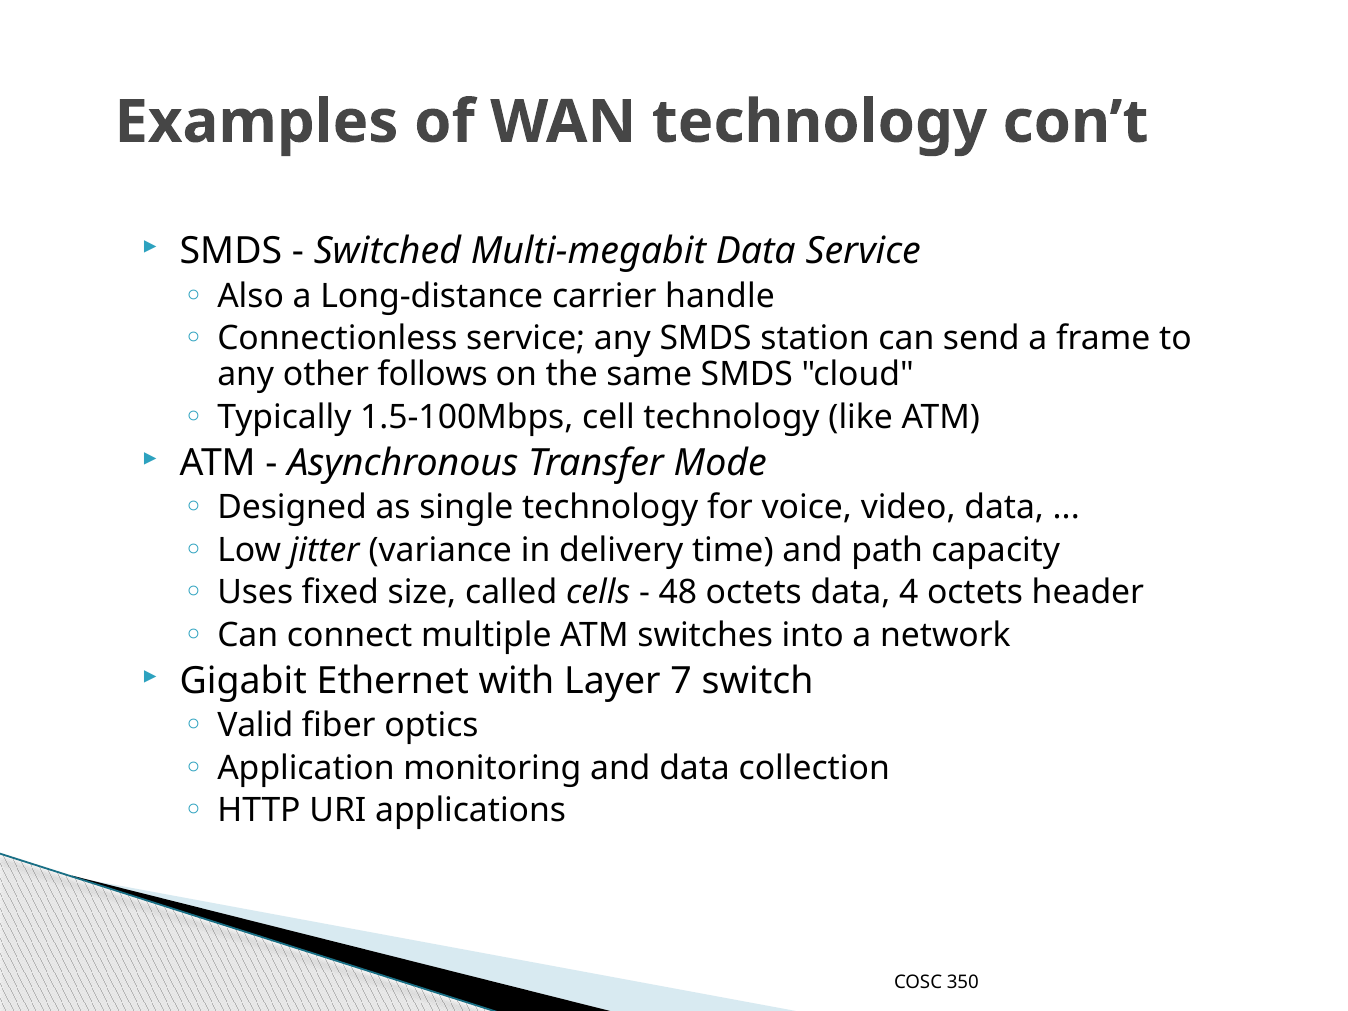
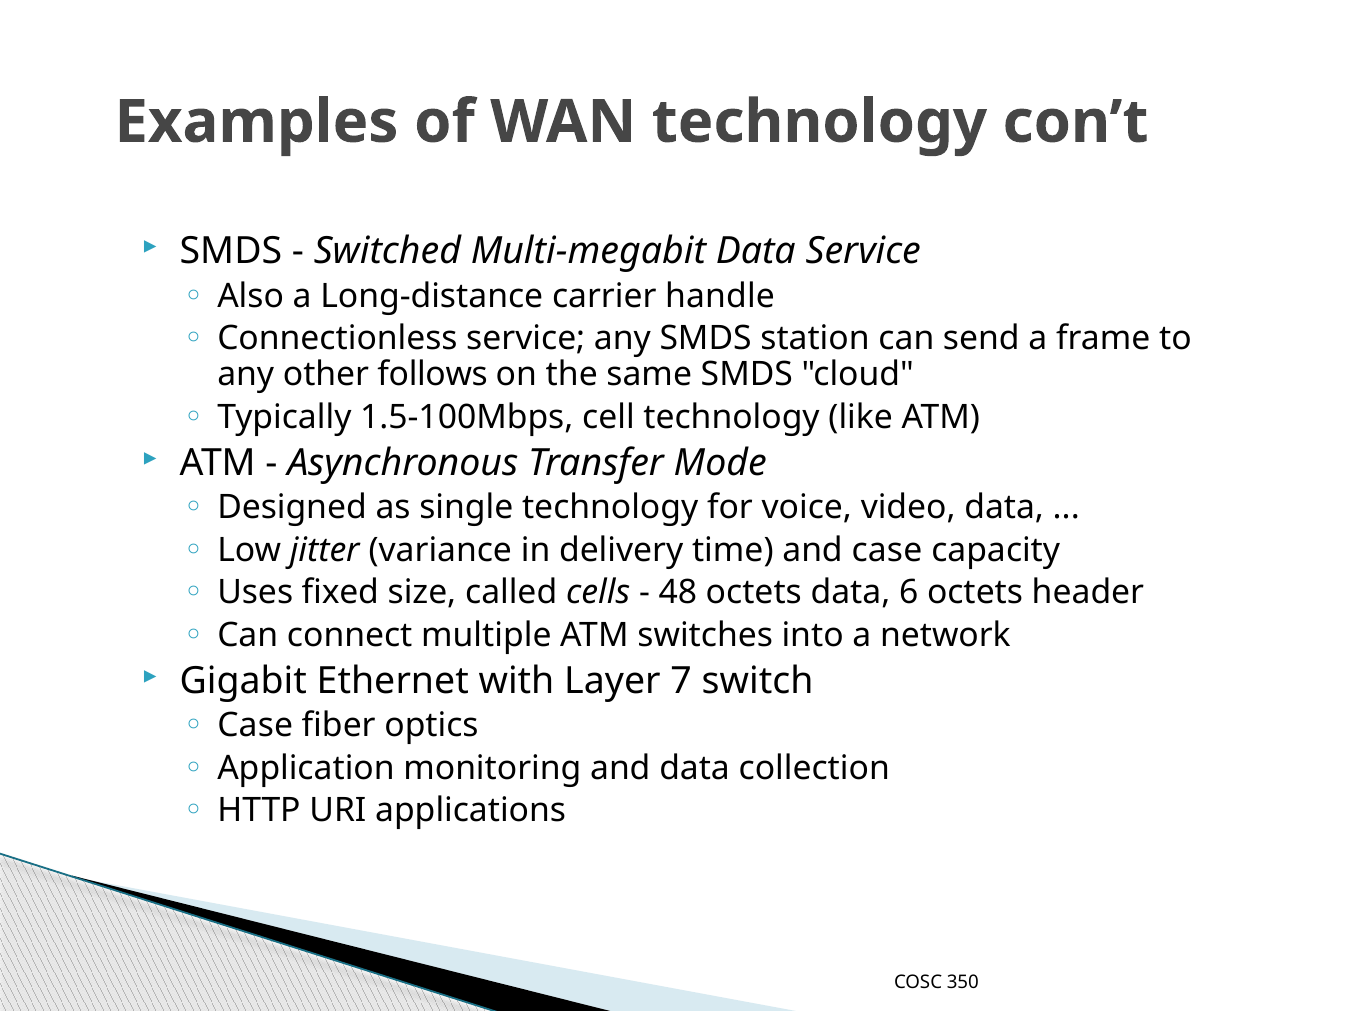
and path: path -> case
4: 4 -> 6
Valid at (255, 726): Valid -> Case
